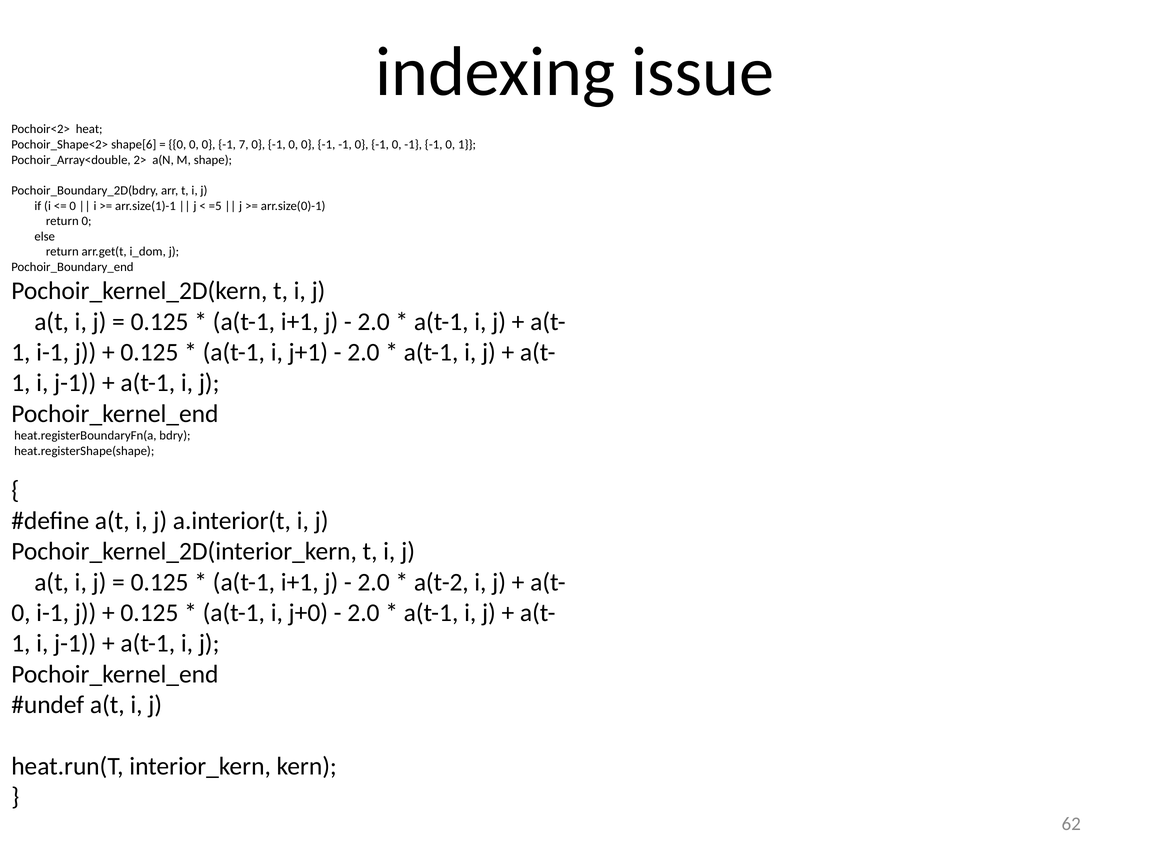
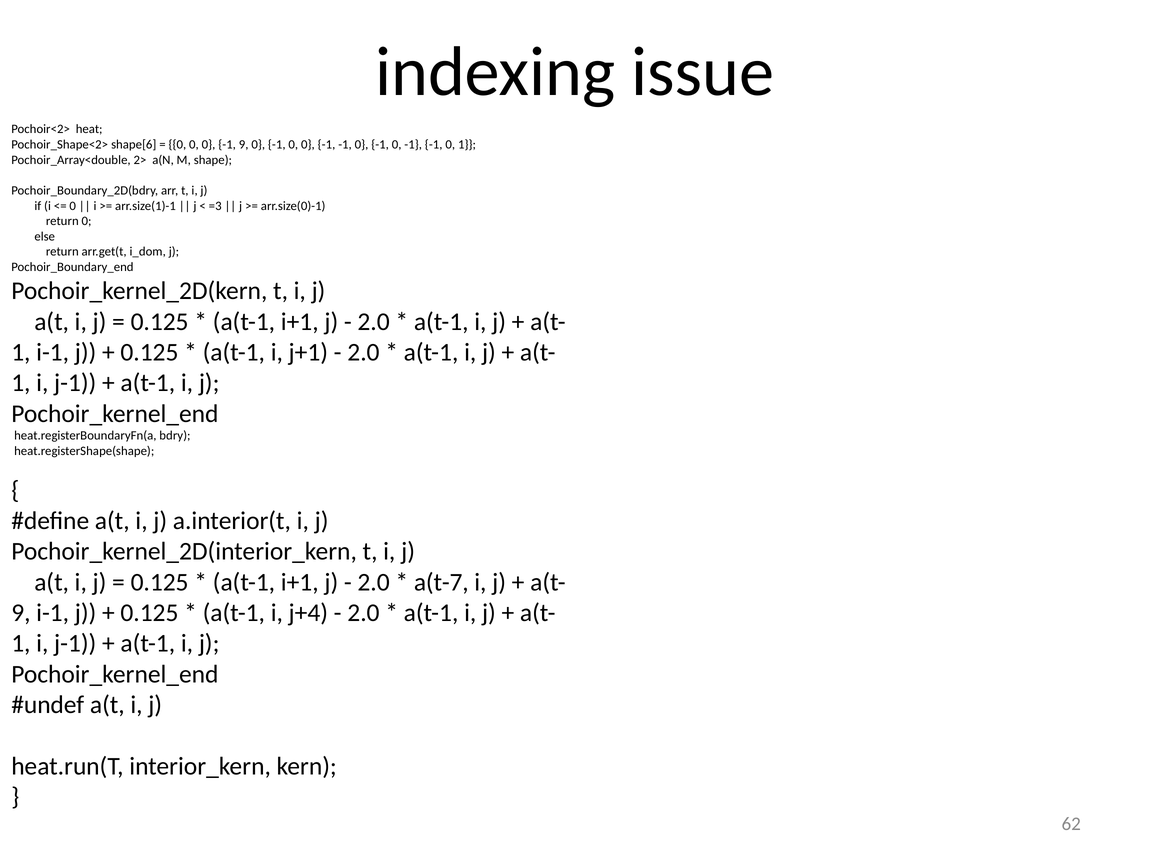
-1 7: 7 -> 9
=5: =5 -> =3
a(t-2: a(t-2 -> a(t-7
0 at (21, 613): 0 -> 9
j+0: j+0 -> j+4
